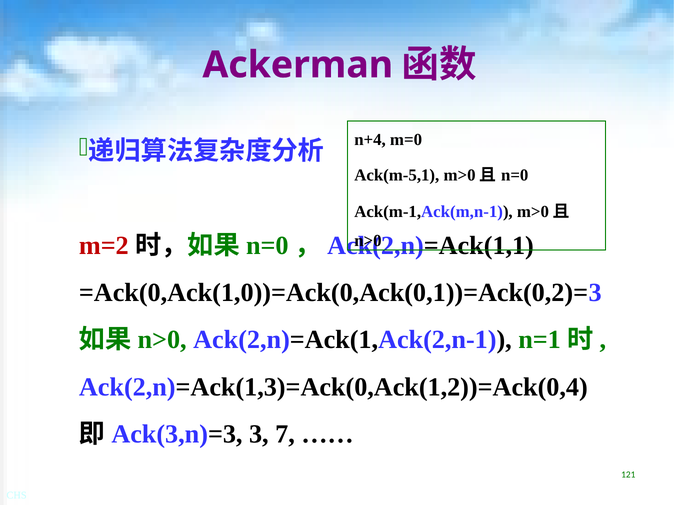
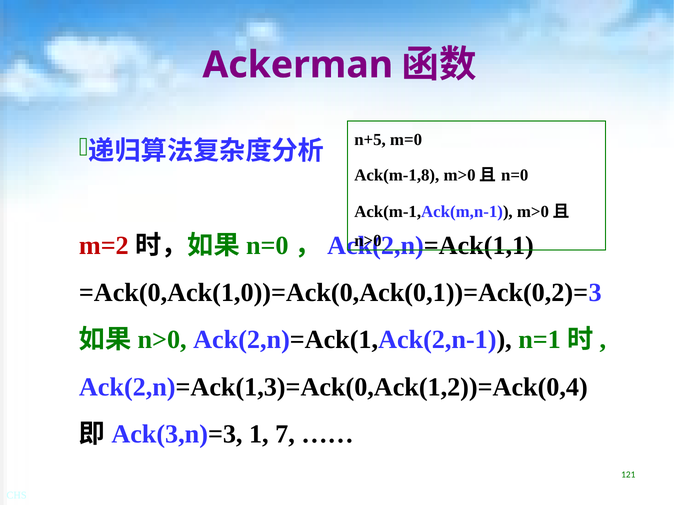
n+4: n+4 -> n+5
Ack(m-5,1: Ack(m-5,1 -> Ack(m-1,8
3: 3 -> 1
